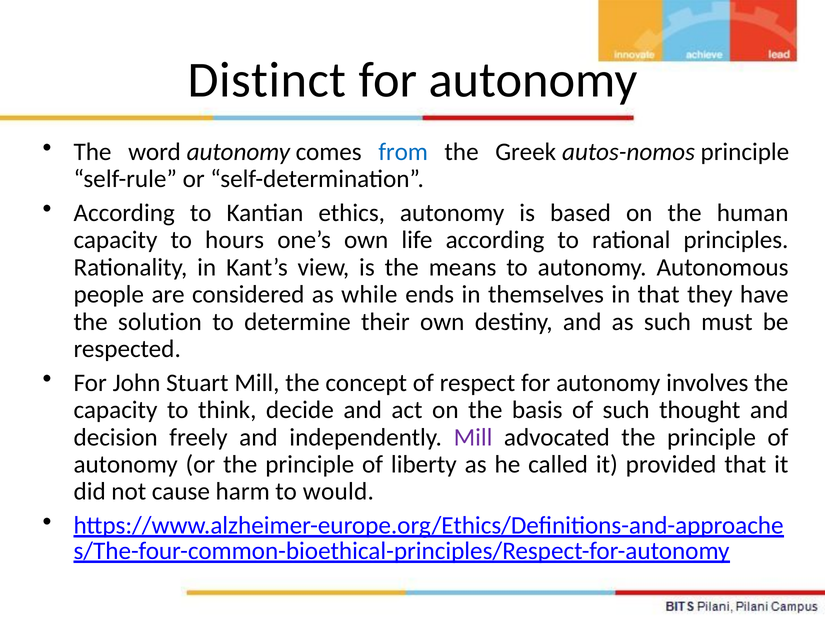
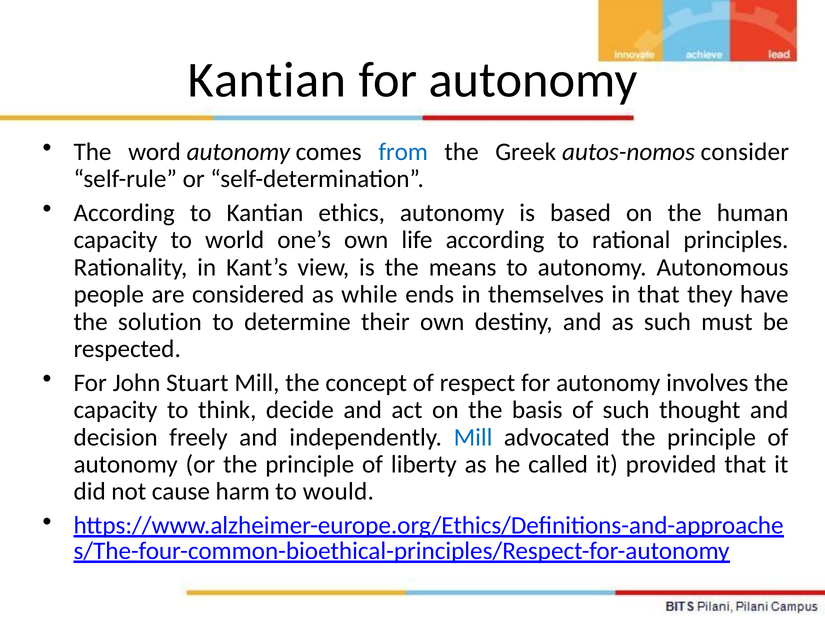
Distinct at (267, 80): Distinct -> Kantian
autos-nomos principle: principle -> consider
hours: hours -> world
Mill at (473, 437) colour: purple -> blue
